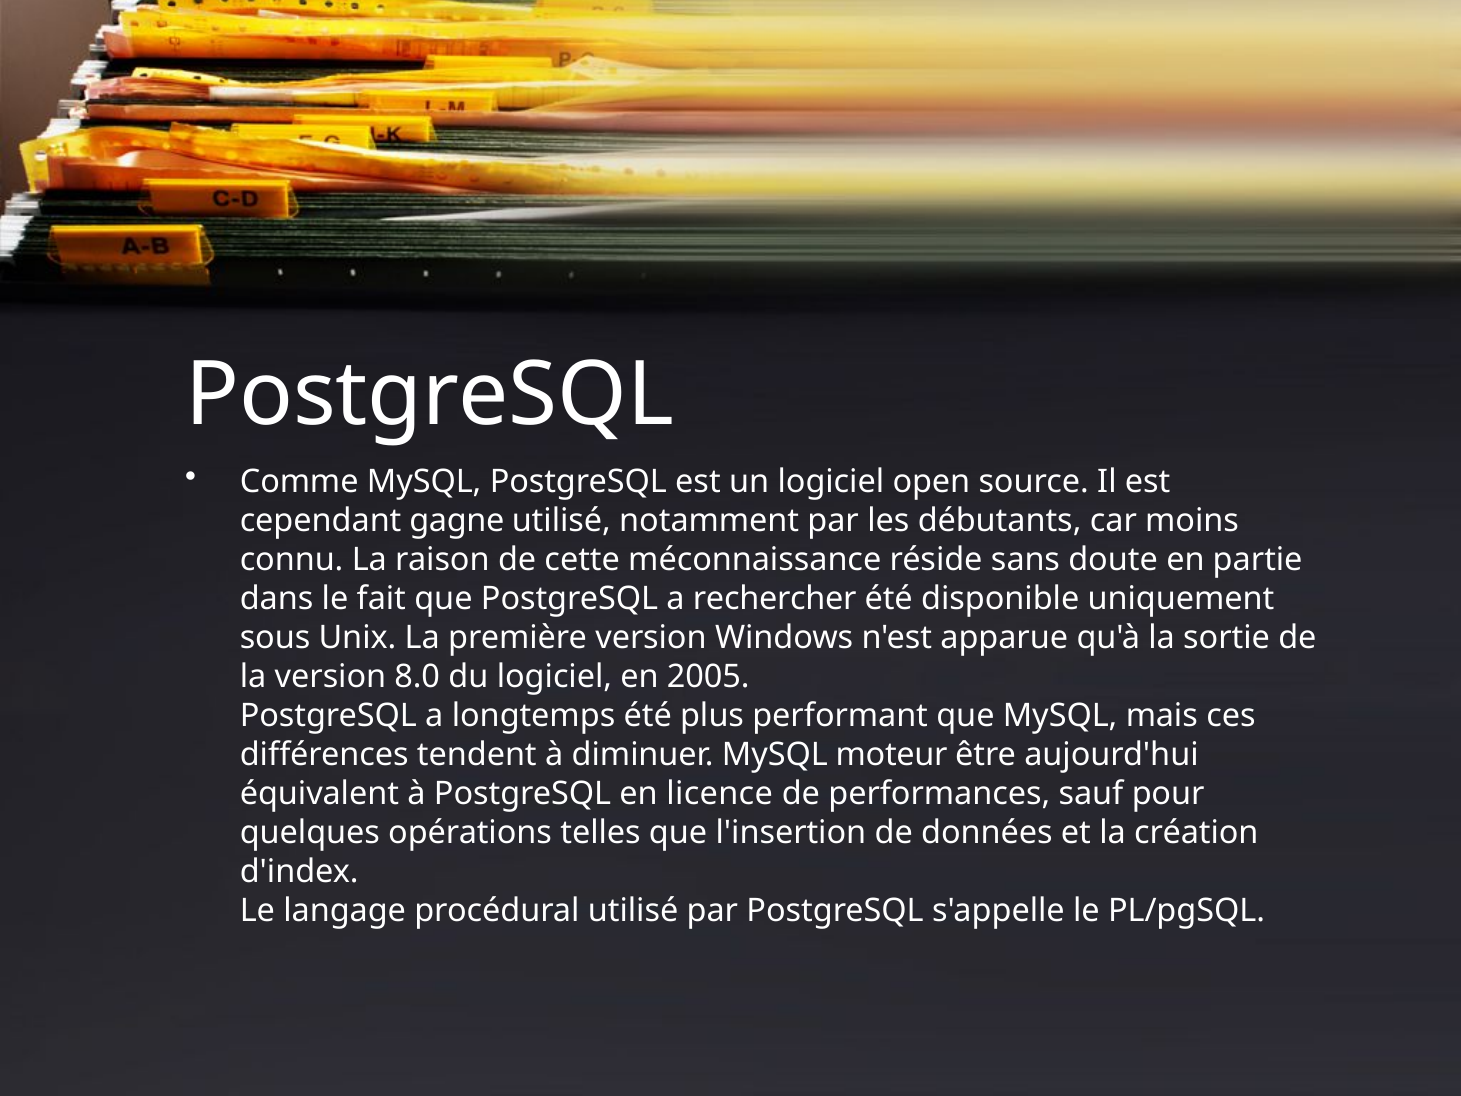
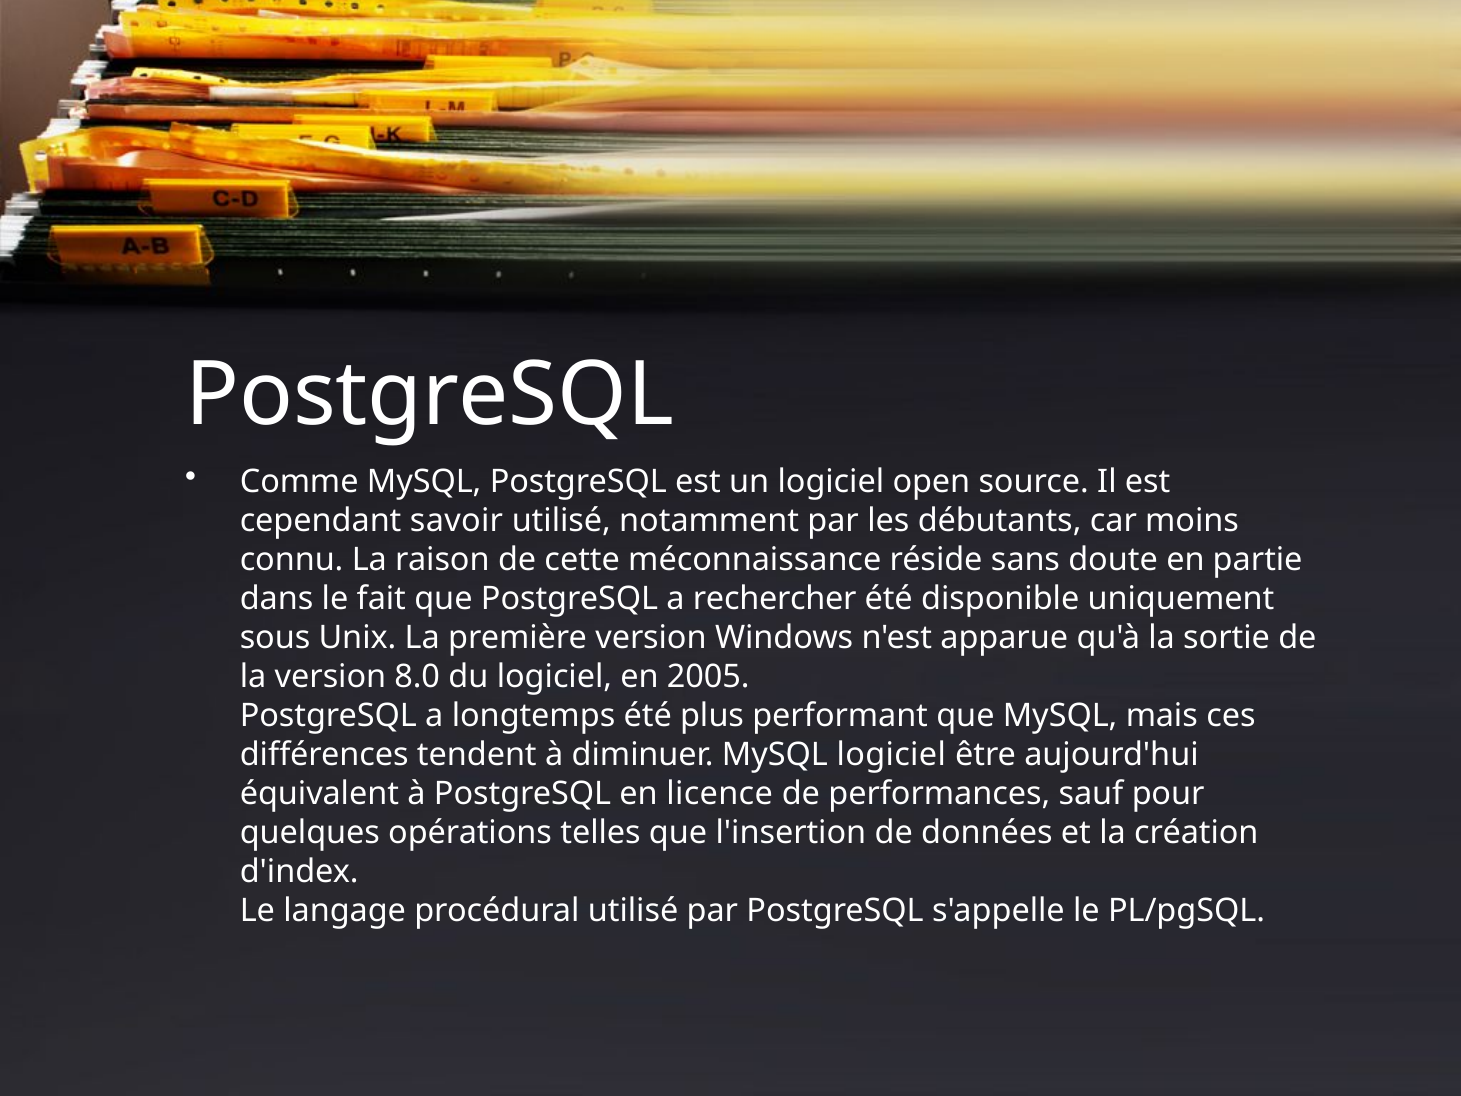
gagne: gagne -> savoir
MySQL moteur: moteur -> logiciel
